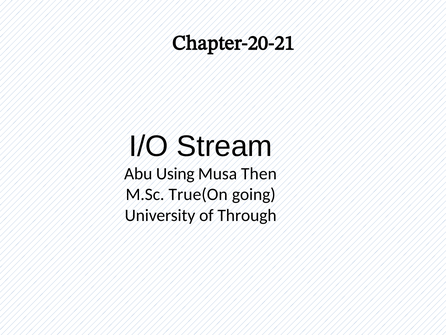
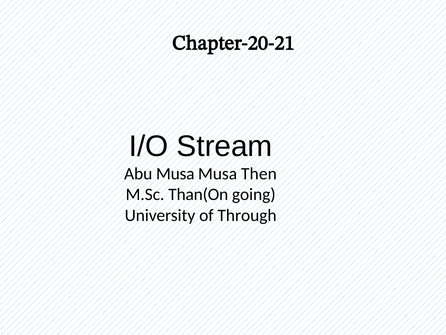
Abu Using: Using -> Musa
True(On: True(On -> Than(On
